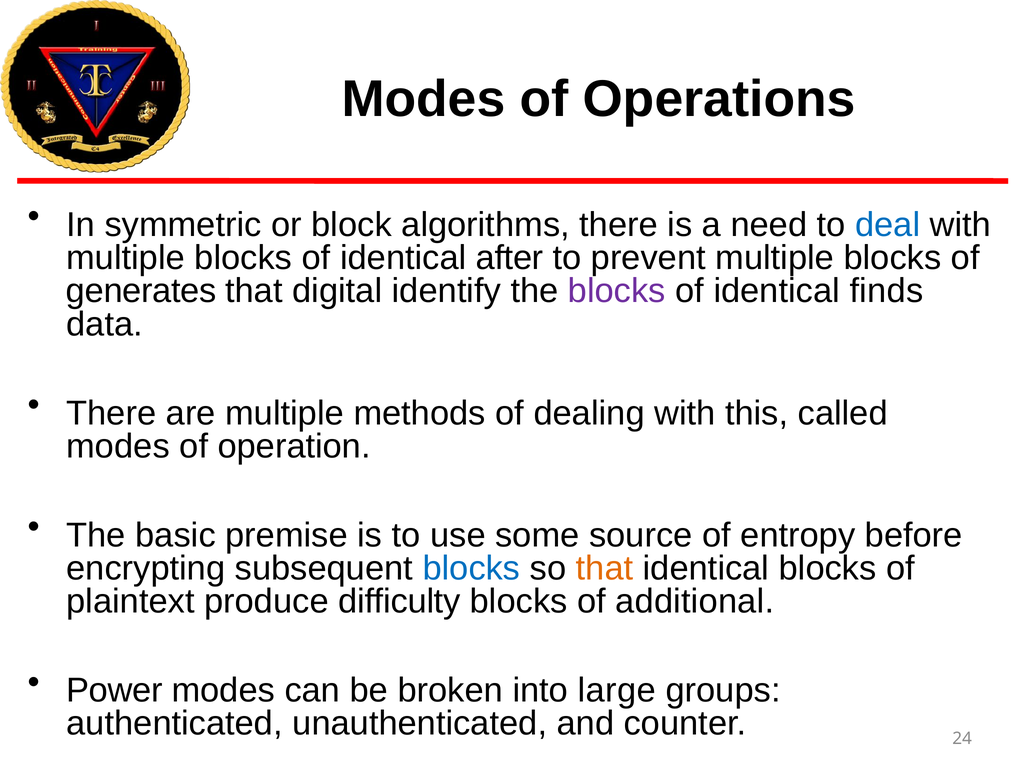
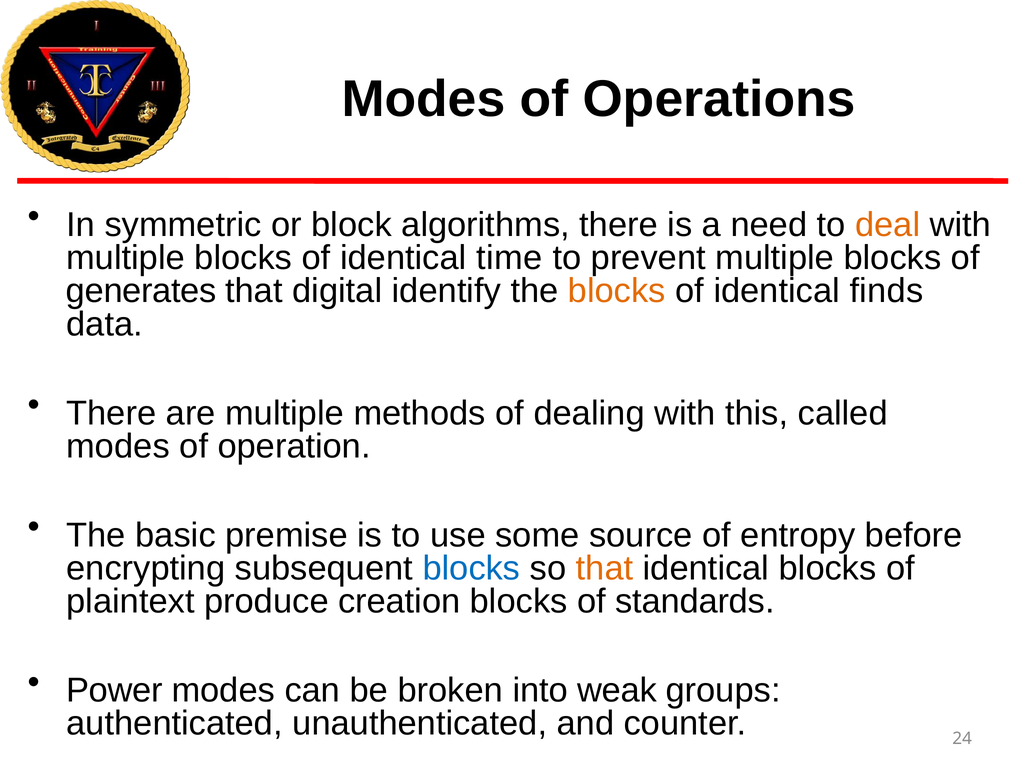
deal colour: blue -> orange
after: after -> time
blocks at (617, 291) colour: purple -> orange
difficulty: difficulty -> creation
additional: additional -> standards
large: large -> weak
